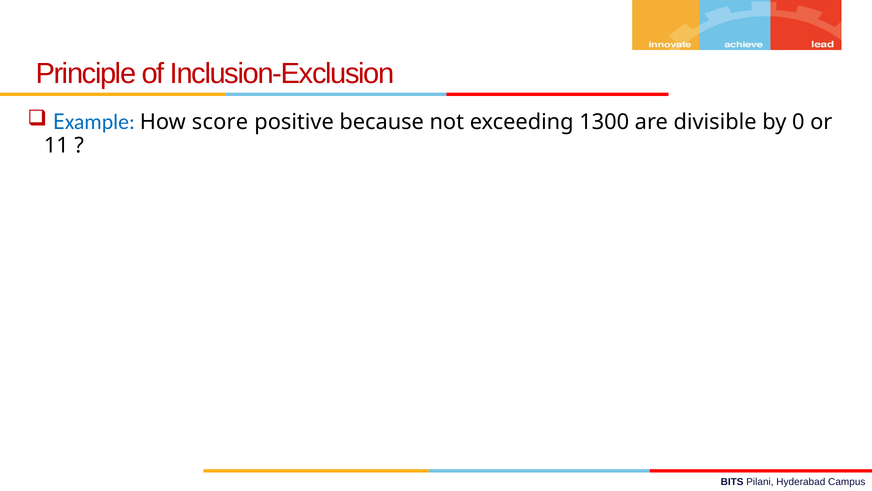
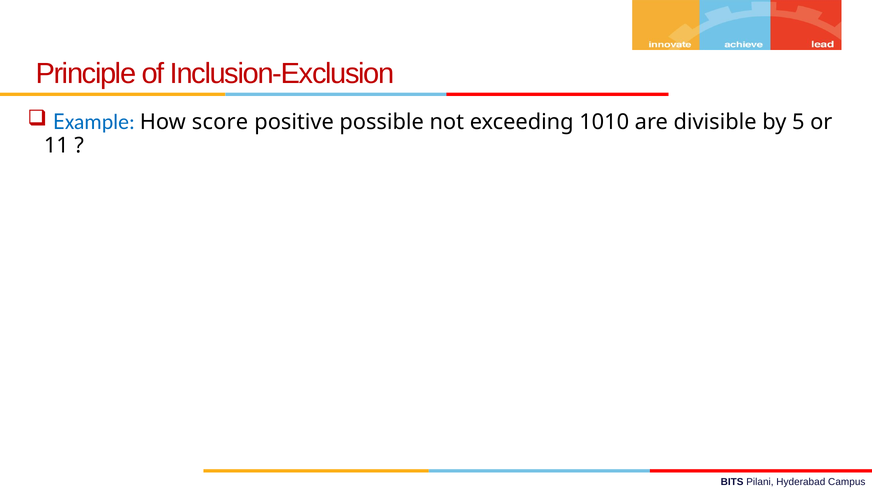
because: because -> possible
1300: 1300 -> 1010
0: 0 -> 5
